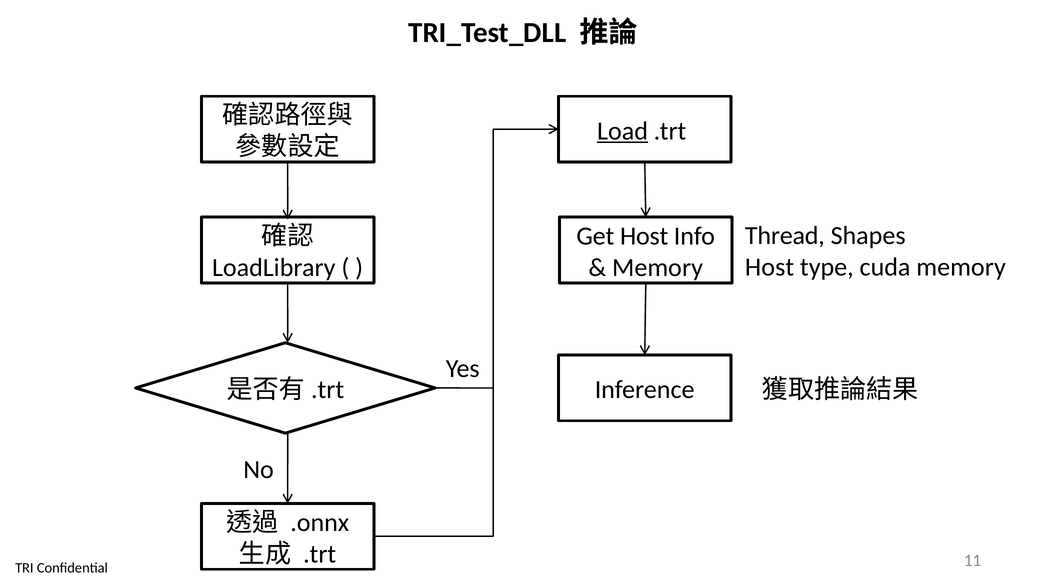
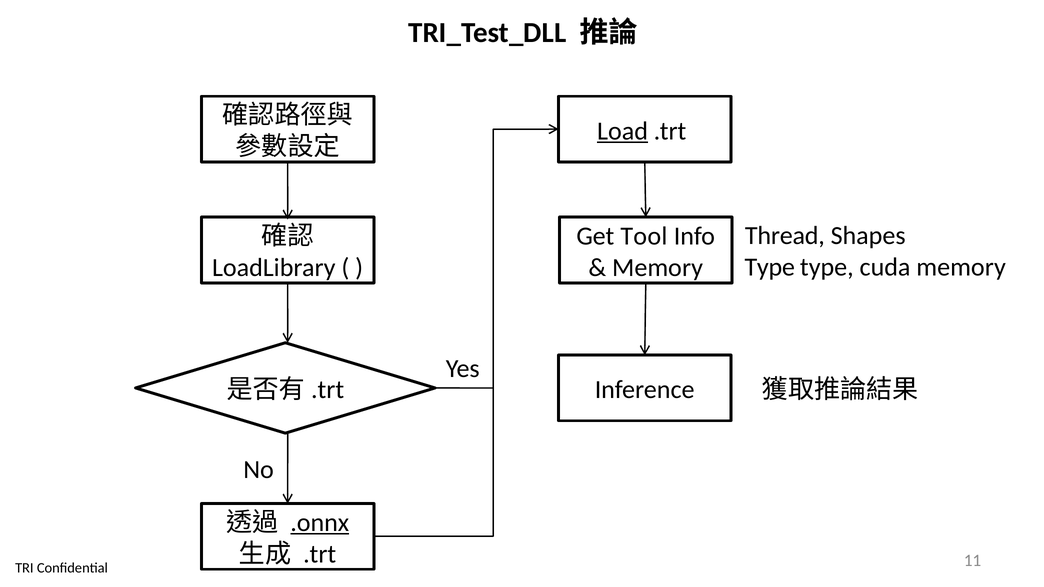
Get Host: Host -> Tool
Host at (770, 267): Host -> Type
.onnx underline: none -> present
